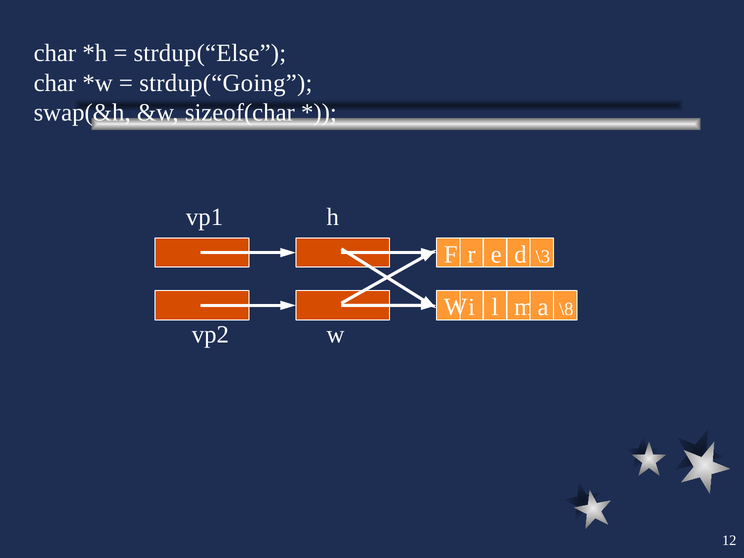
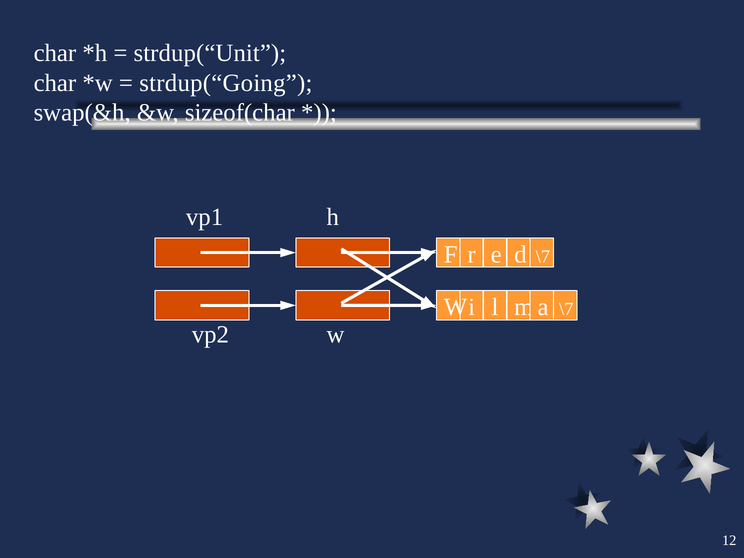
strdup(“Else: strdup(“Else -> strdup(“Unit
d \3: \3 -> \7
\8 at (566, 309): \8 -> \7
